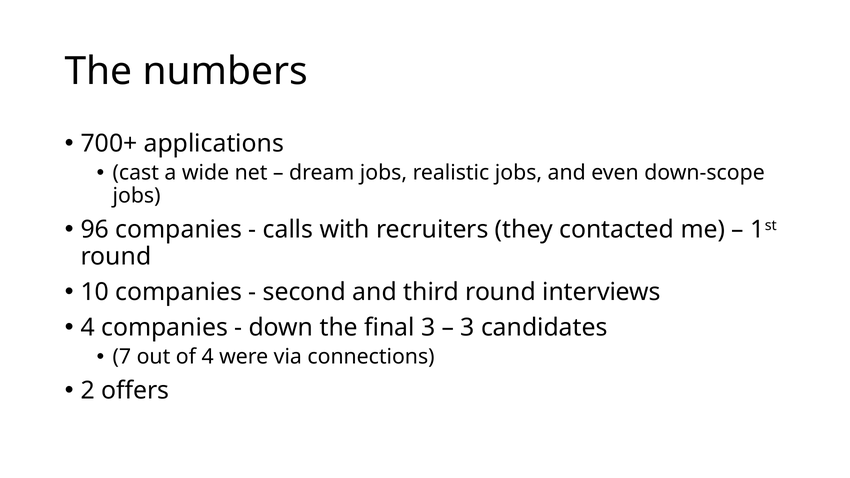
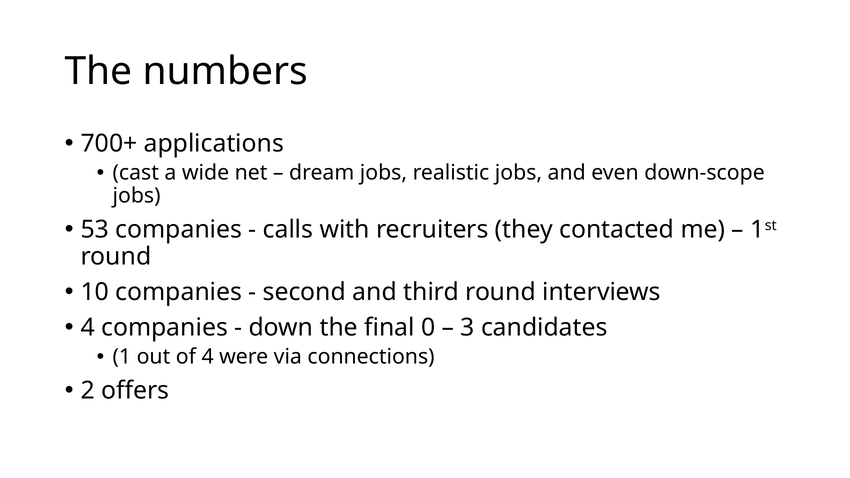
96: 96 -> 53
final 3: 3 -> 0
7: 7 -> 1
